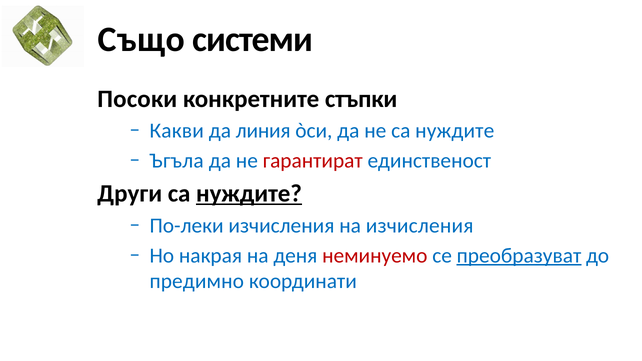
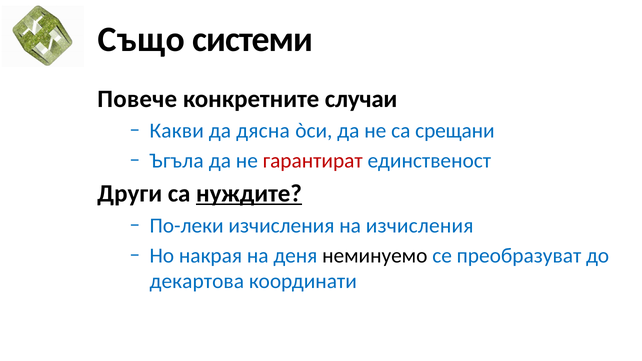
Посоки: Посоки -> Повече
стъпки: стъпки -> случаи
линия: линия -> дясна
не са нуждите: нуждите -> срещани
неминуемо colour: red -> black
преобразуват underline: present -> none
предимно: предимно -> декартова
